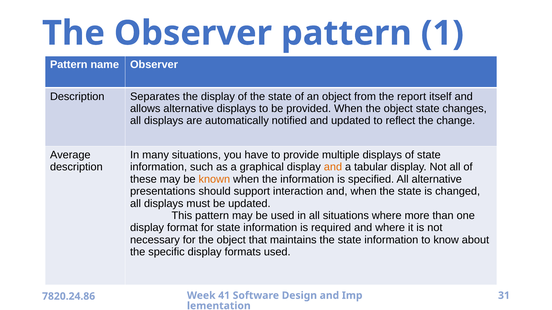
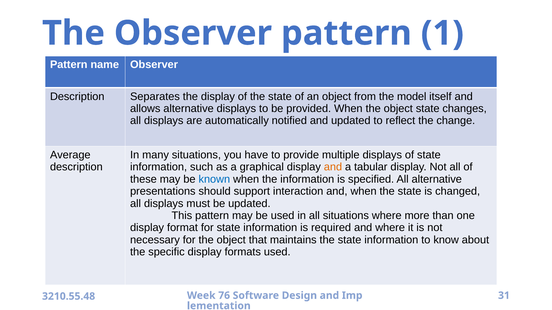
report: report -> model
known colour: orange -> blue
41: 41 -> 76
7820.24.86: 7820.24.86 -> 3210.55.48
